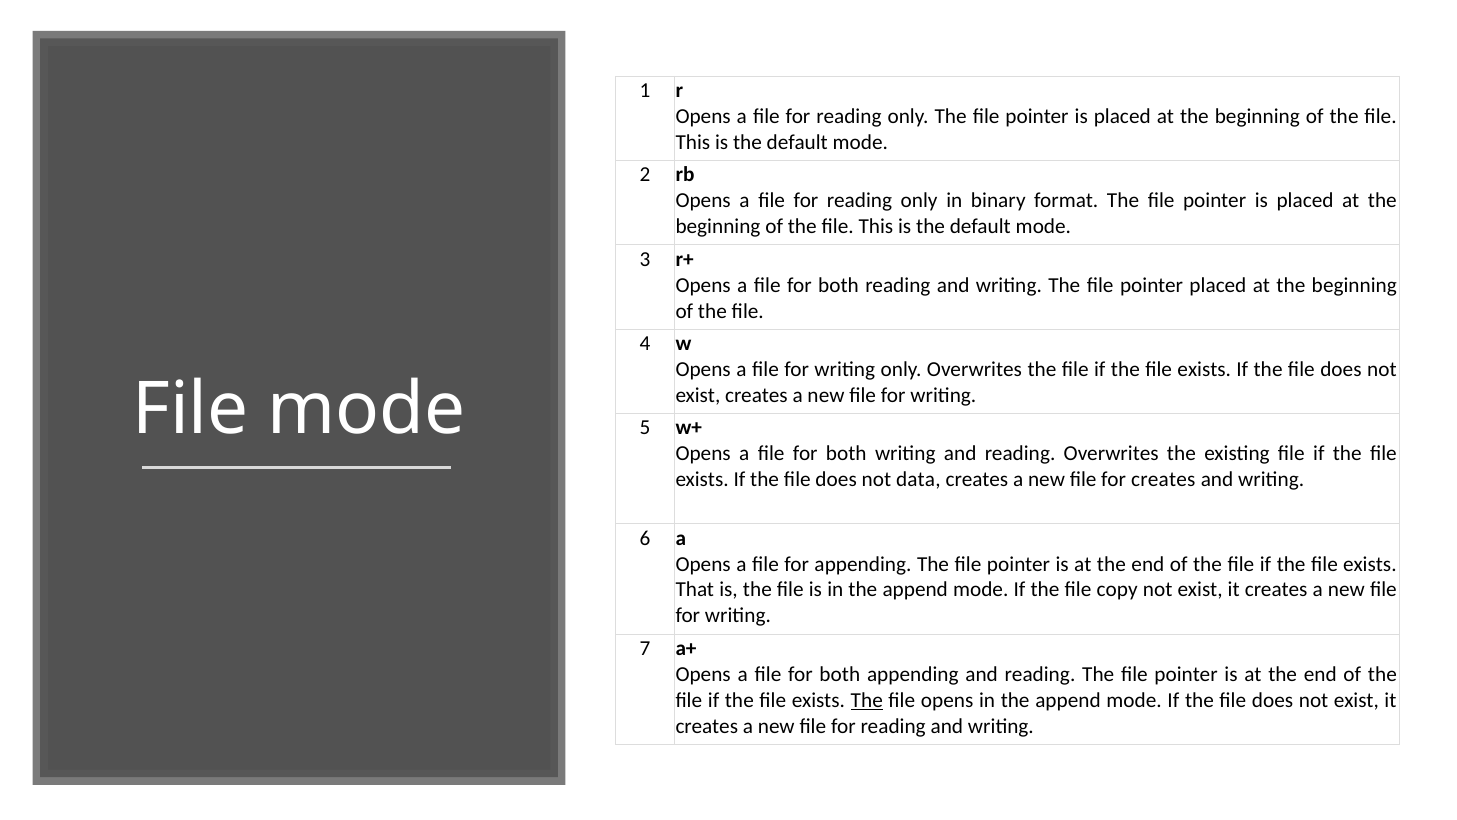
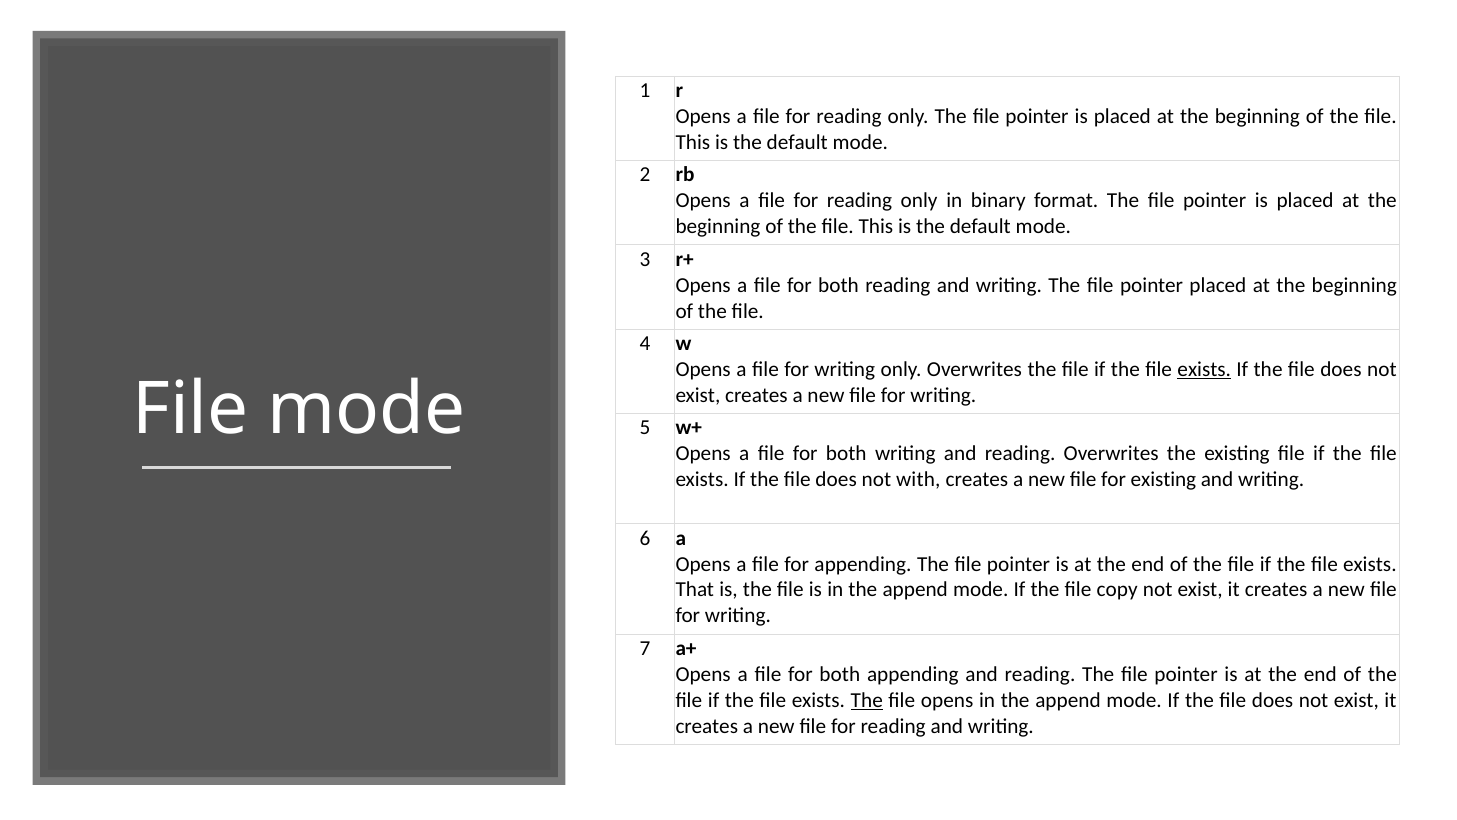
exists at (1204, 369) underline: none -> present
data: data -> with
for creates: creates -> existing
